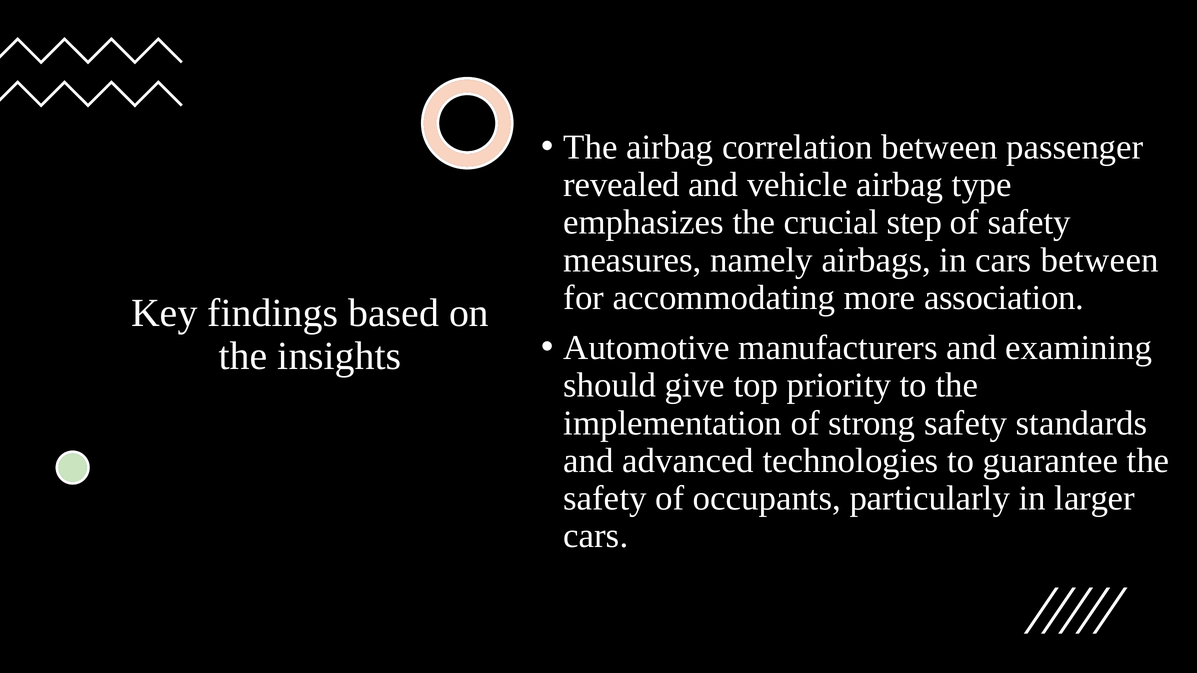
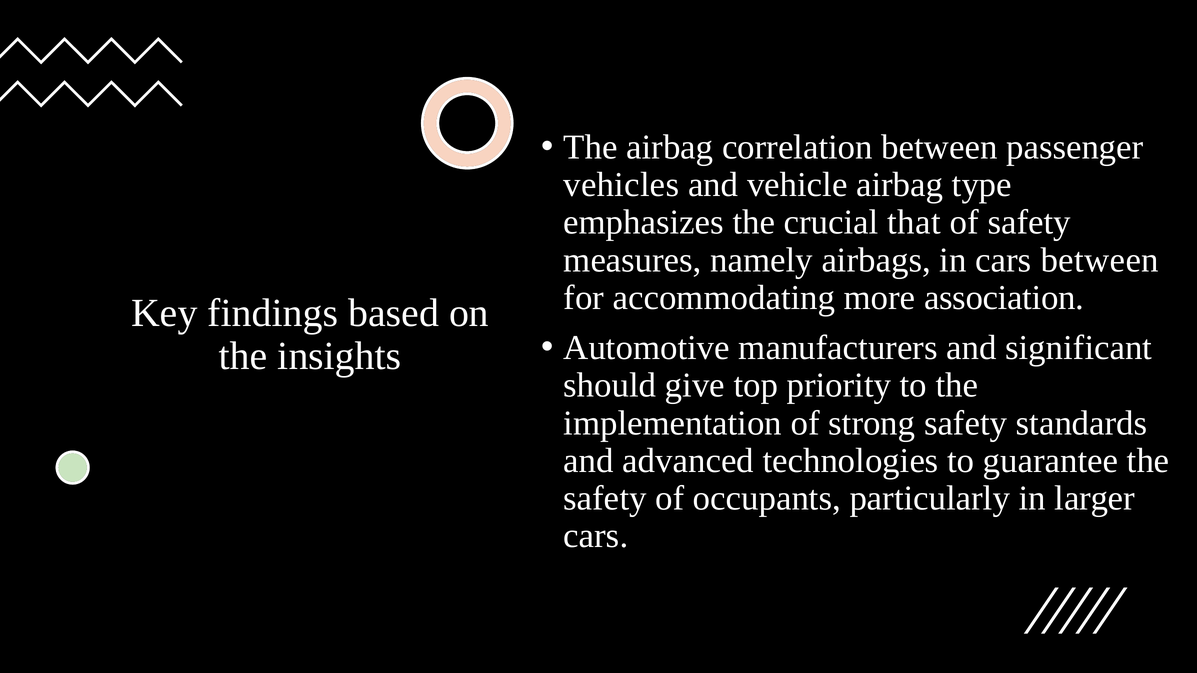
revealed: revealed -> vehicles
step: step -> that
examining: examining -> significant
